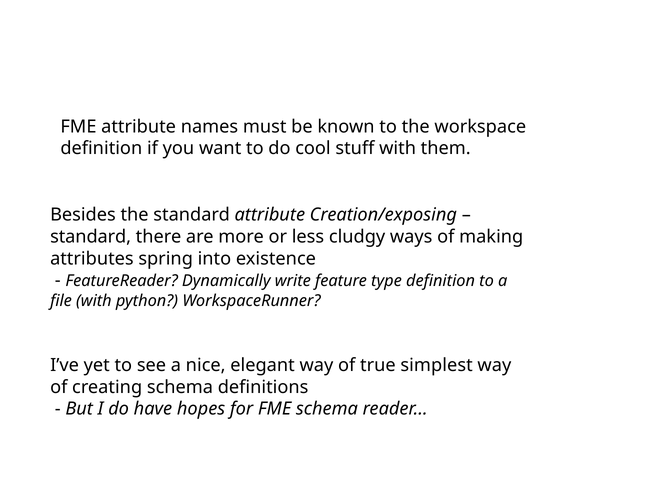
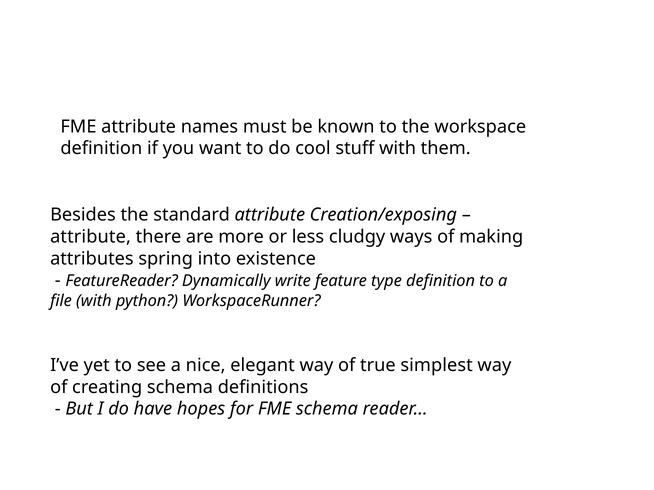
standard at (91, 237): standard -> attribute
